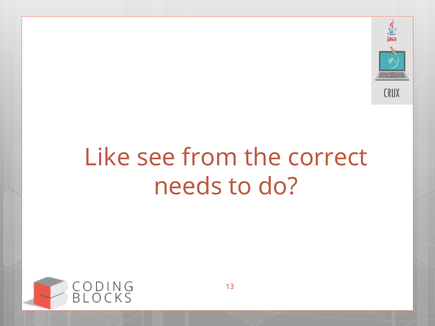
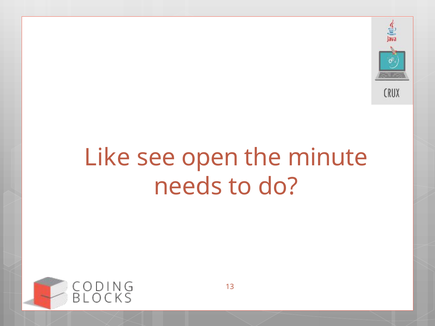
from: from -> open
correct: correct -> minute
